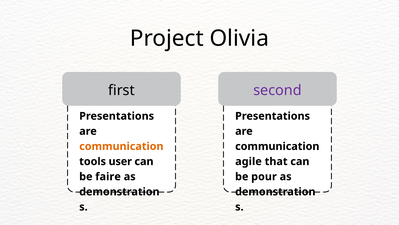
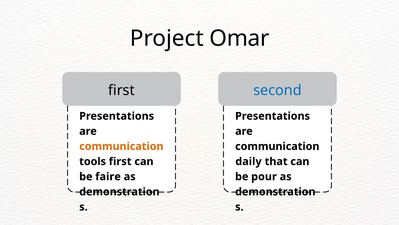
Olivia: Olivia -> Omar
second colour: purple -> blue
tools user: user -> first
agile: agile -> daily
